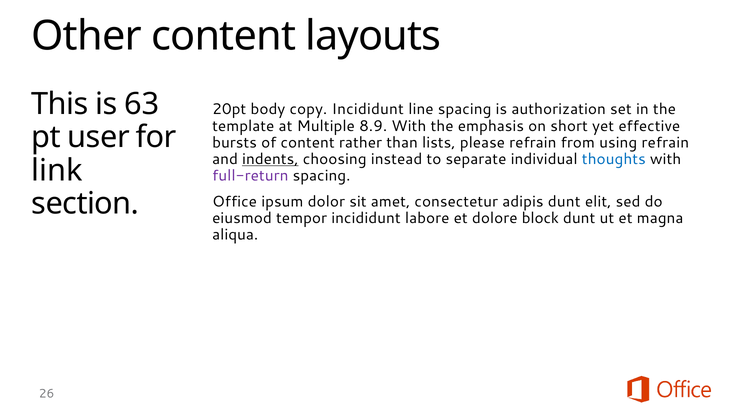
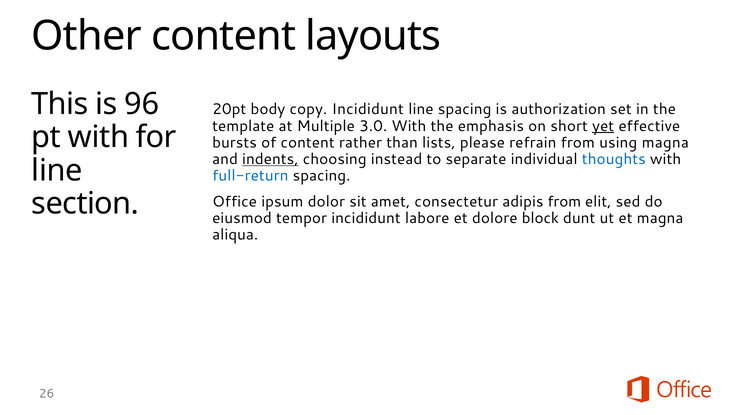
63: 63 -> 96
8.9: 8.9 -> 3.0
yet underline: none -> present
pt user: user -> with
using refrain: refrain -> magna
link at (57, 170): link -> line
full-return colour: purple -> blue
adipis dunt: dunt -> from
